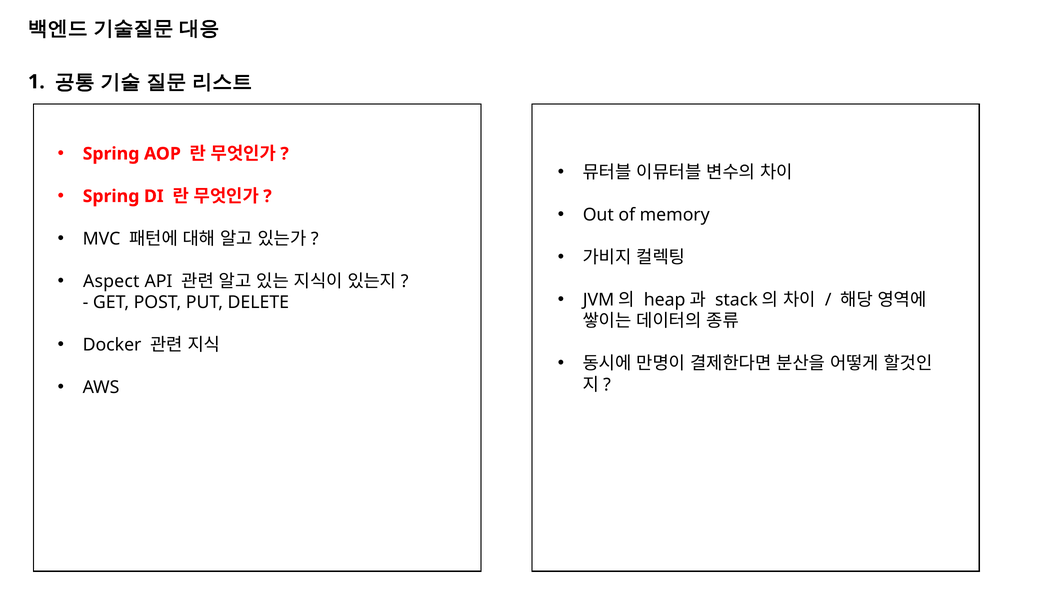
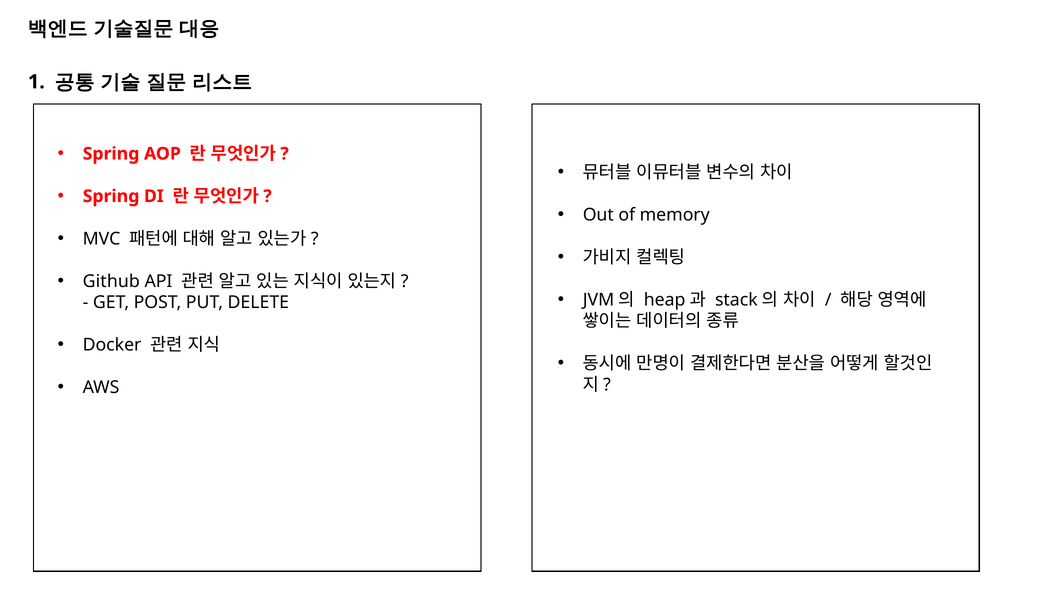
Aspect: Aspect -> Github
